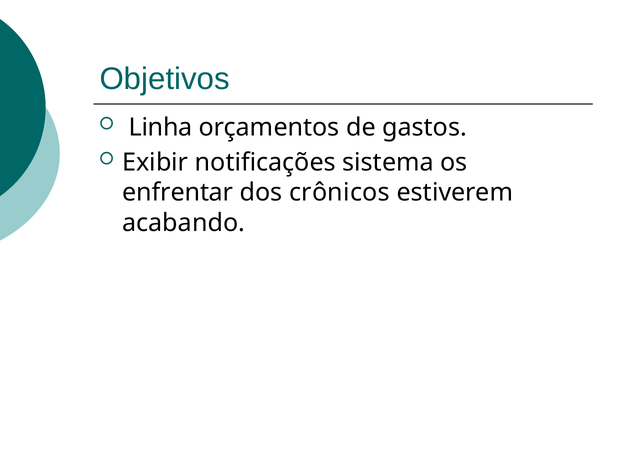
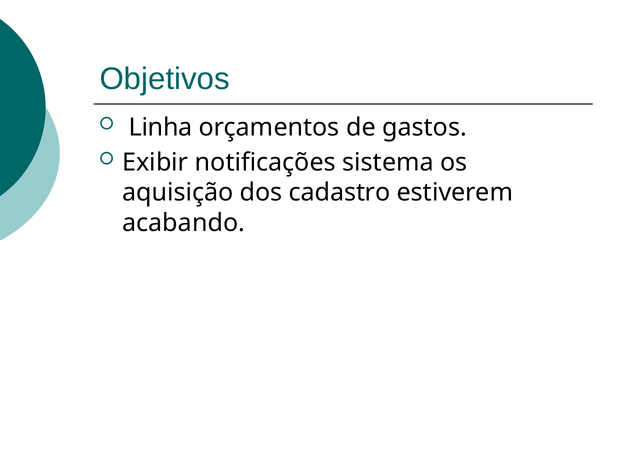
enfrentar: enfrentar -> aquisição
crônicos: crônicos -> cadastro
